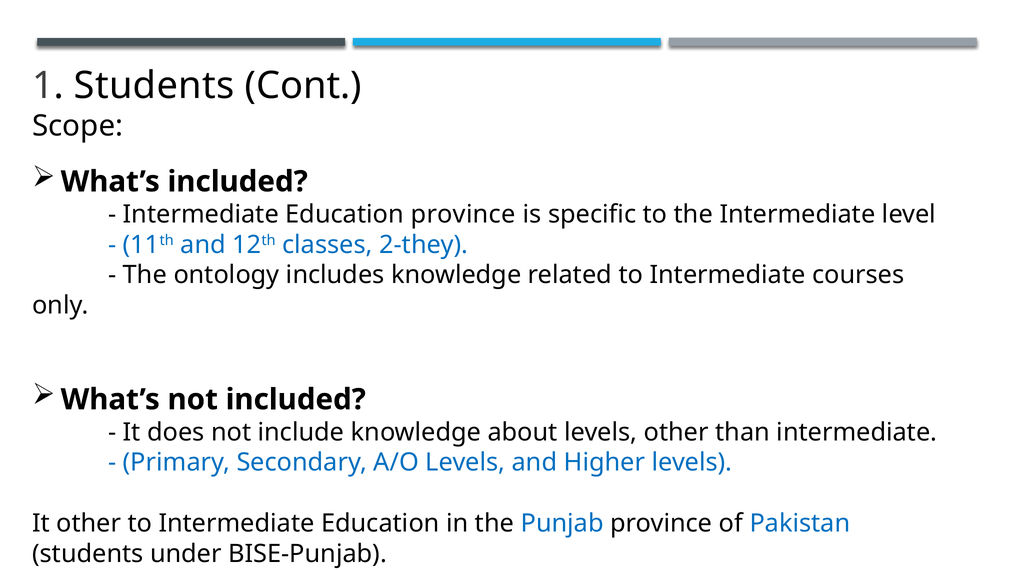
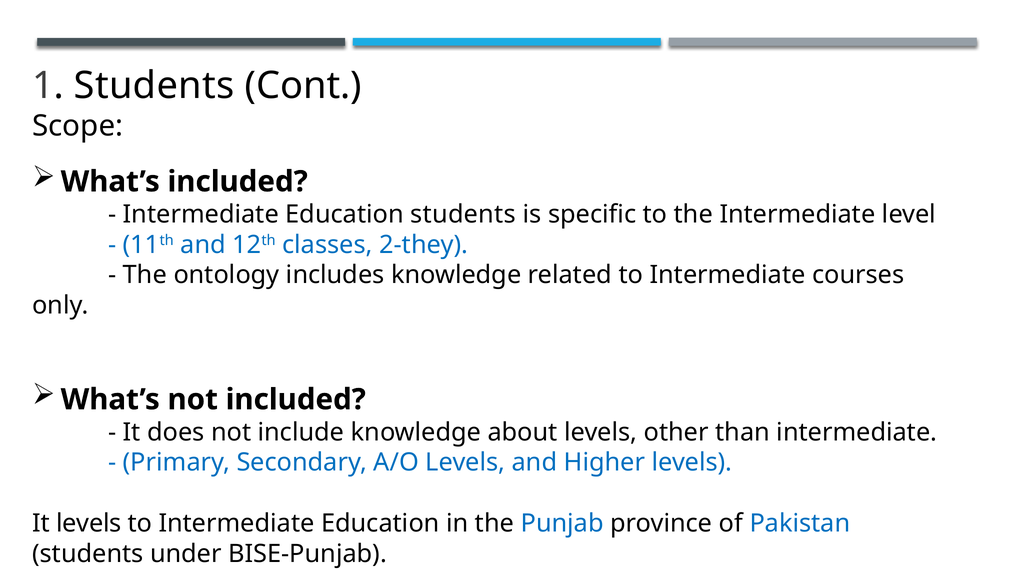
Education province: province -> students
It other: other -> levels
